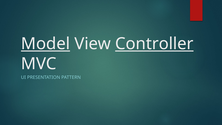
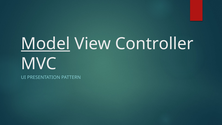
Controller underline: present -> none
